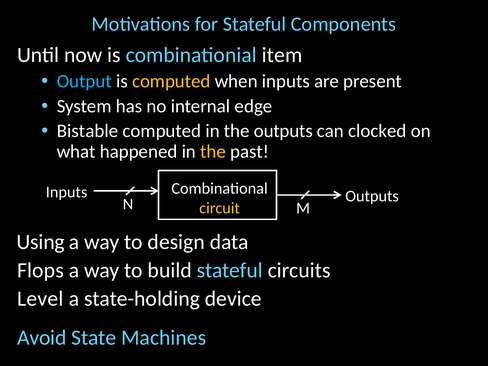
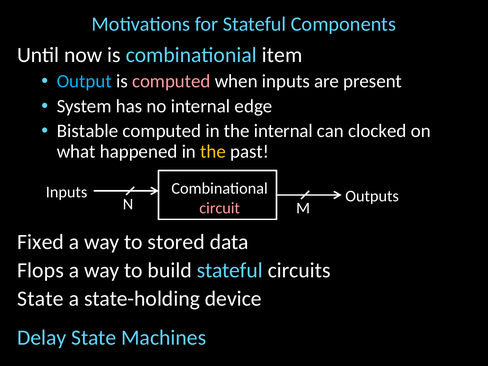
computed at (171, 81) colour: yellow -> pink
the outputs: outputs -> internal
circuit colour: yellow -> pink
Using: Using -> Fixed
design: design -> stored
Level at (40, 299): Level -> State
Avoid: Avoid -> Delay
